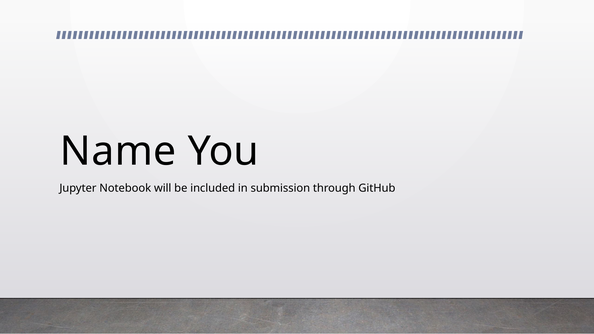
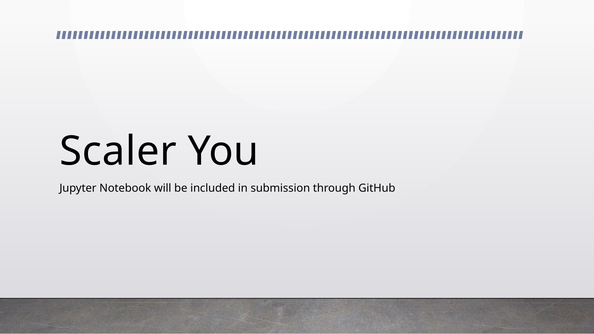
Name: Name -> Scaler
